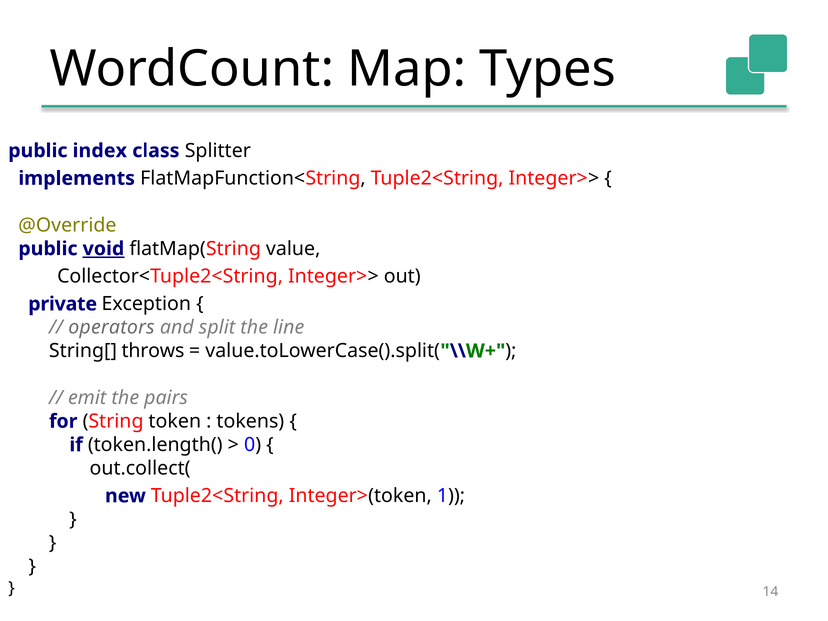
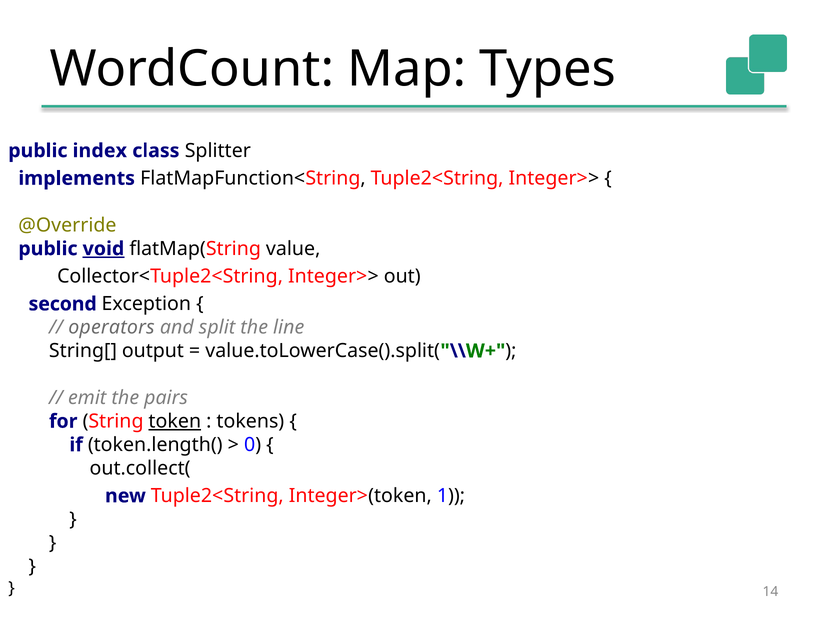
private: private -> second
throws: throws -> output
token underline: none -> present
